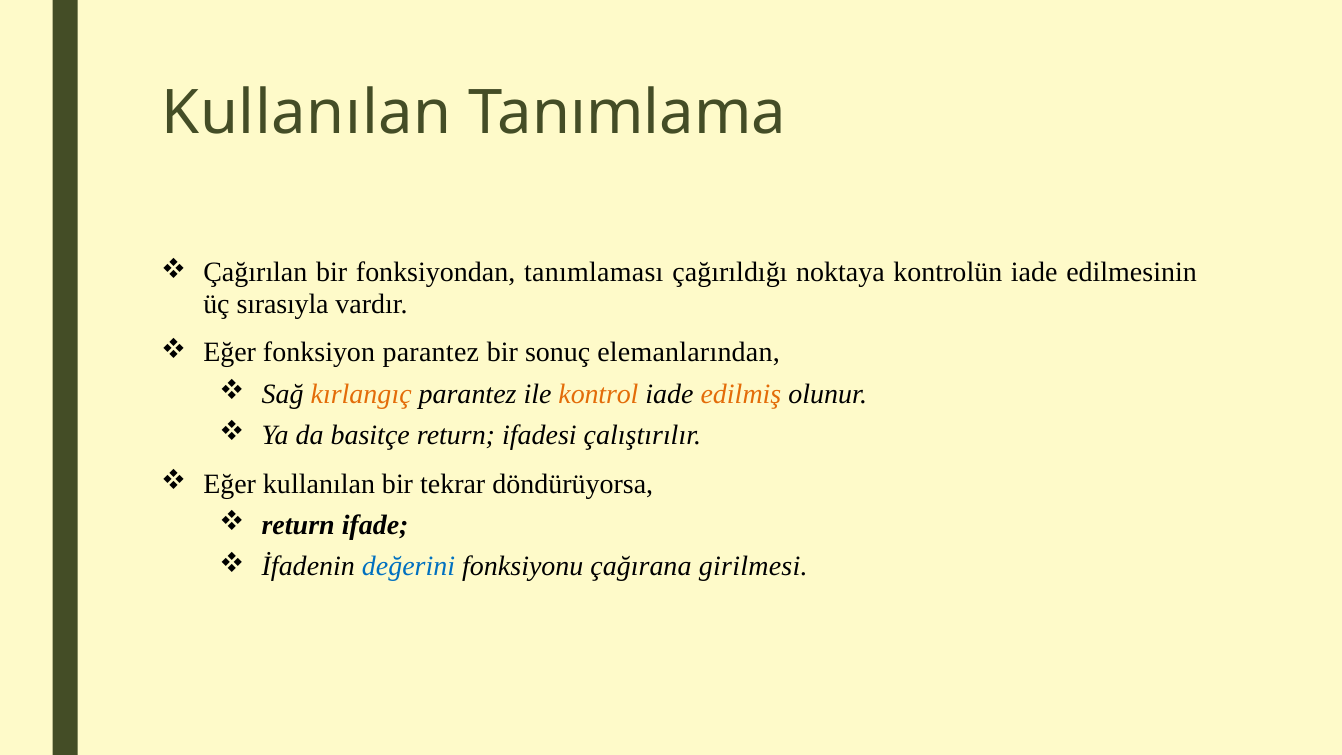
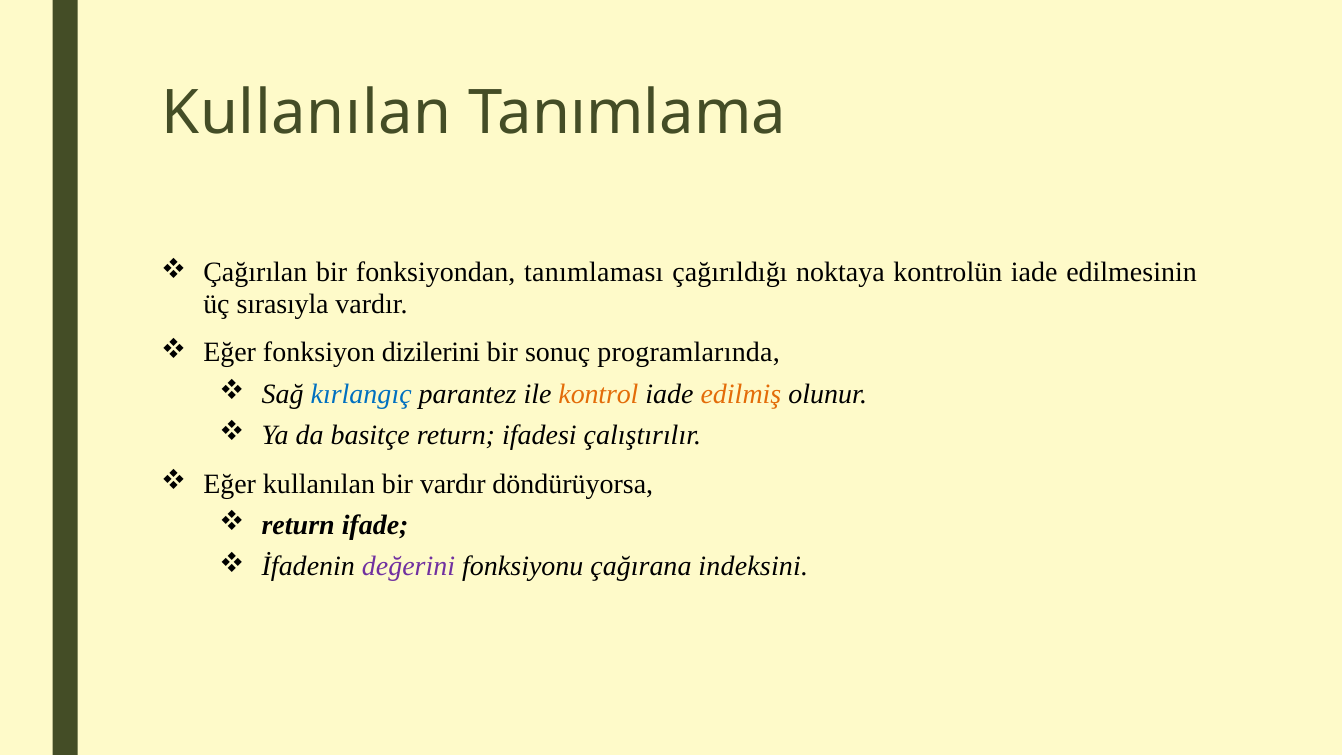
fonksiyon parantez: parantez -> dizilerini
elemanlarından: elemanlarından -> programlarında
kırlangıç colour: orange -> blue
bir tekrar: tekrar -> vardır
değerini colour: blue -> purple
girilmesi: girilmesi -> indeksini
